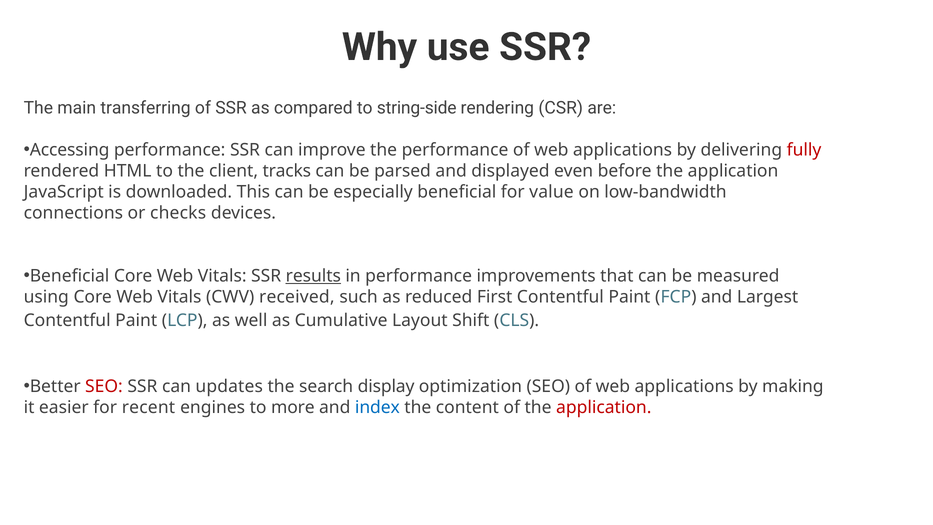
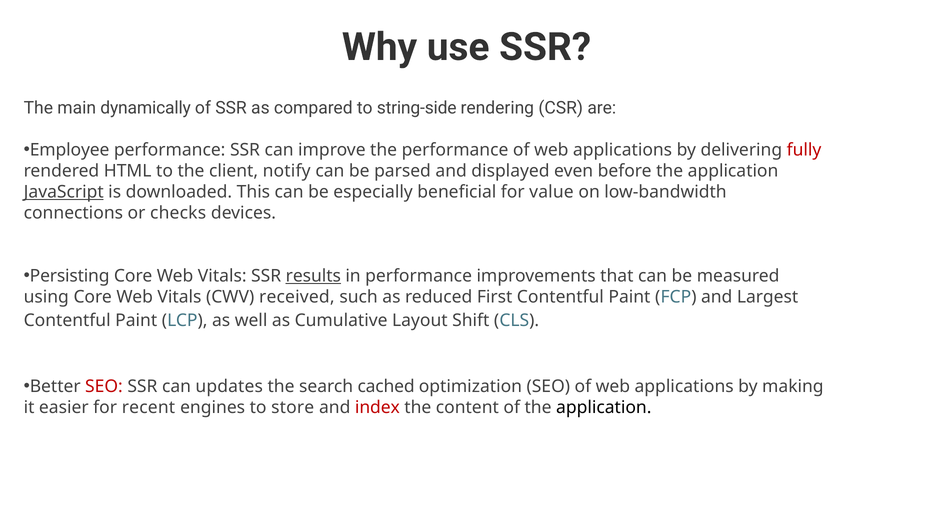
transferring: transferring -> dynamically
Accessing: Accessing -> Employee
tracks: tracks -> notify
JavaScript underline: none -> present
Beneficial at (70, 276): Beneficial -> Persisting
display: display -> cached
more: more -> store
index colour: blue -> red
application at (604, 407) colour: red -> black
